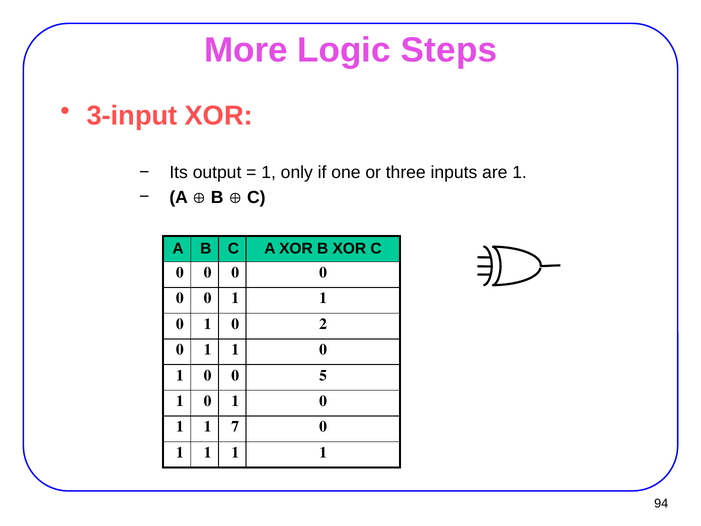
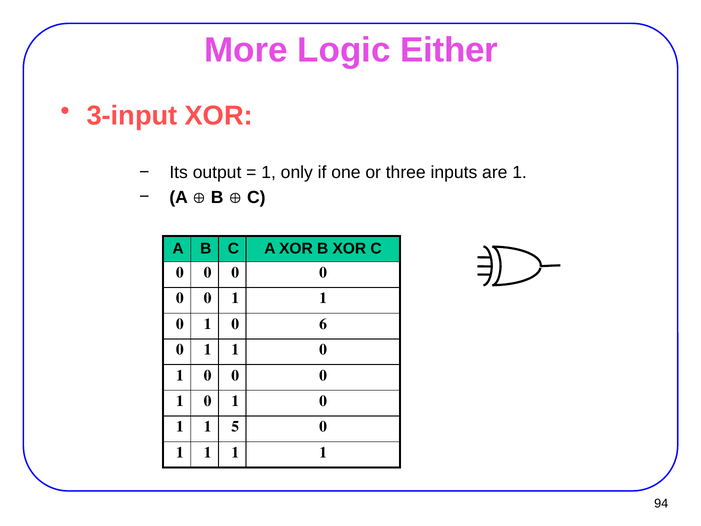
Steps: Steps -> Either
2: 2 -> 6
1 0 0 5: 5 -> 0
7: 7 -> 5
